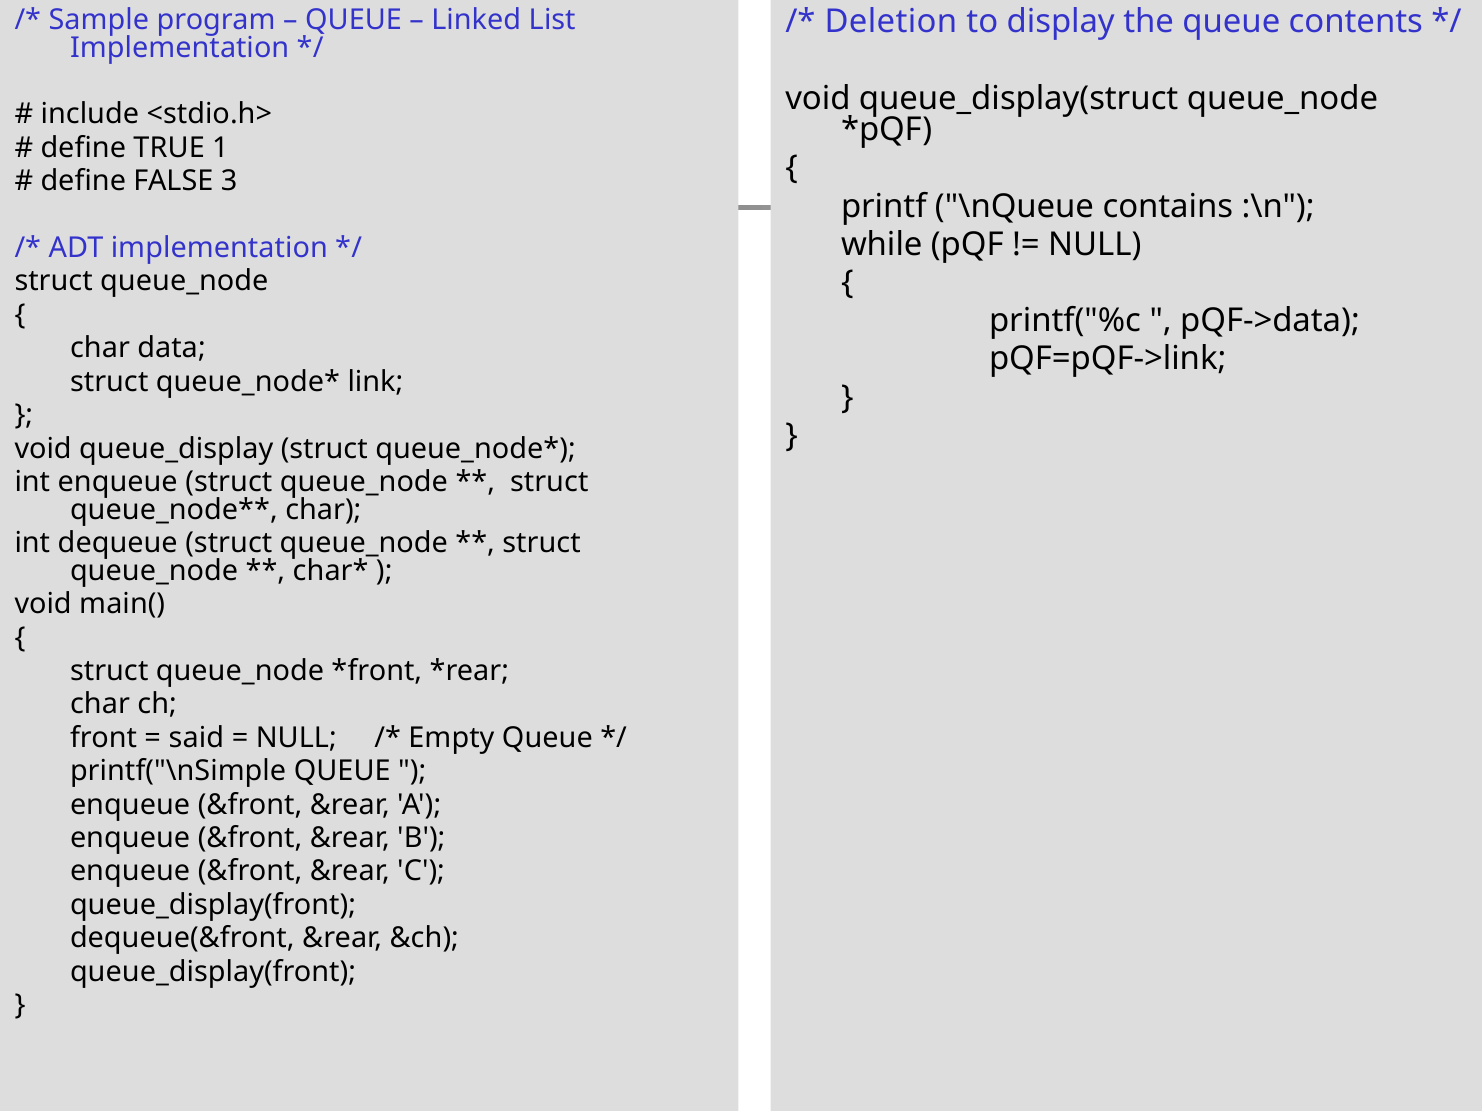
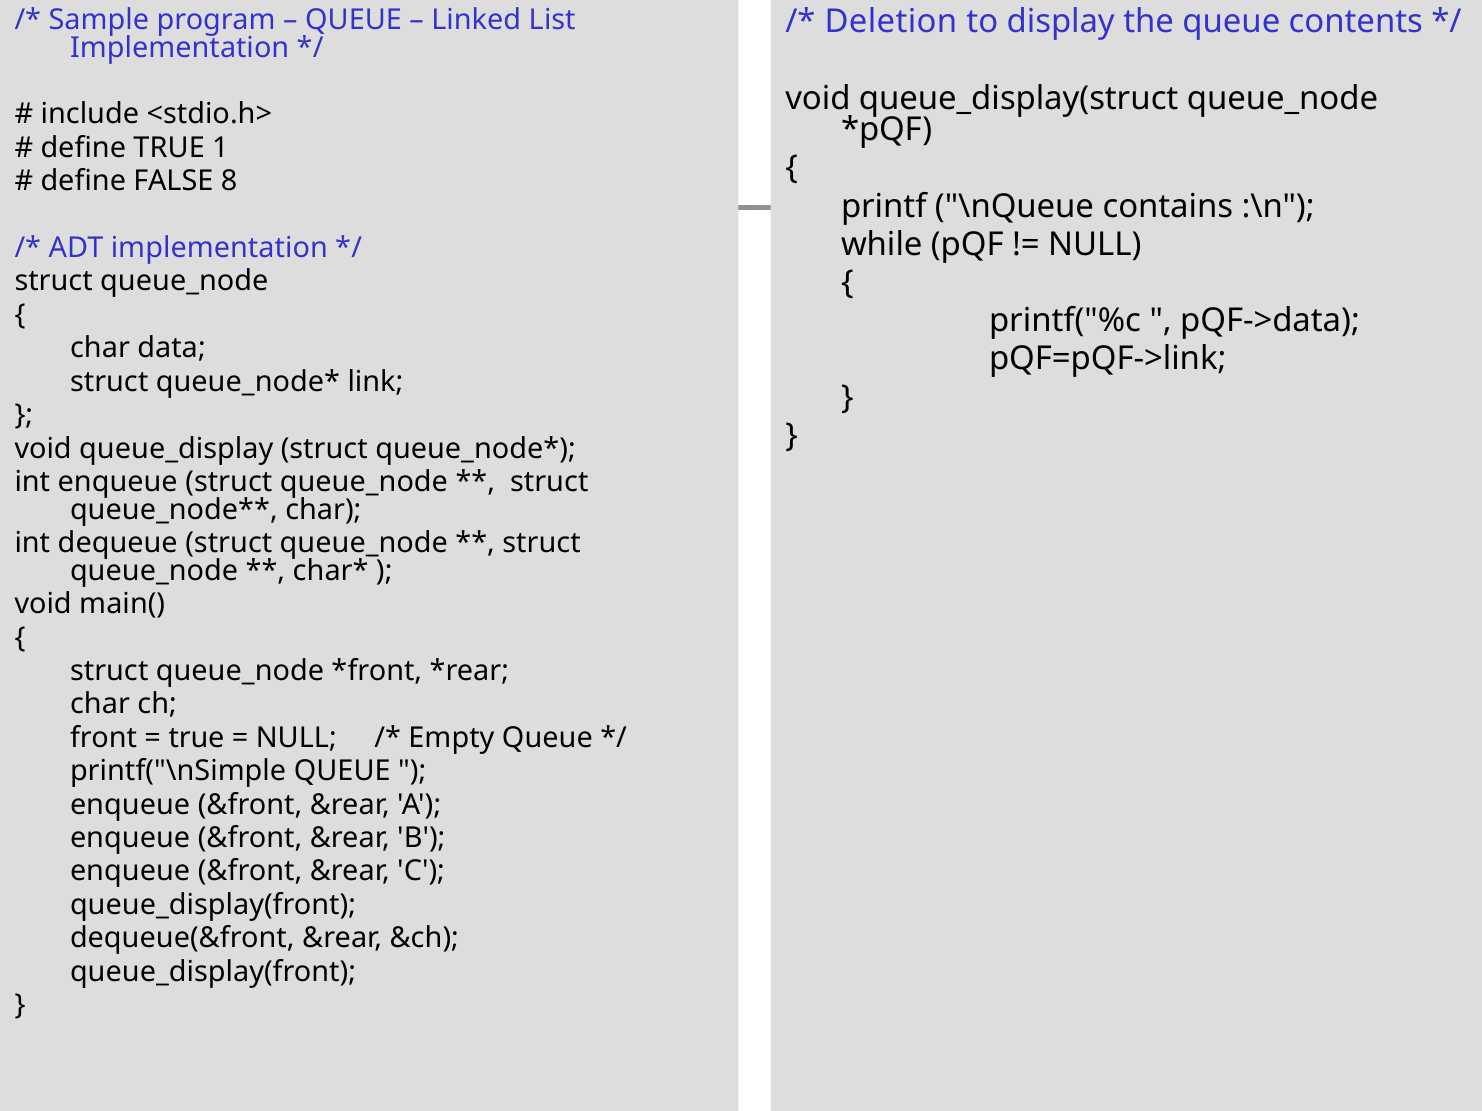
3: 3 -> 8
said at (196, 738): said -> true
